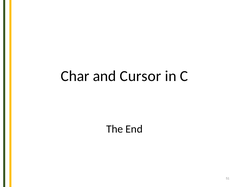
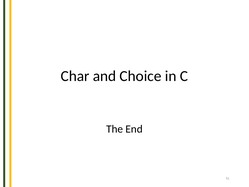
Cursor: Cursor -> Choice
